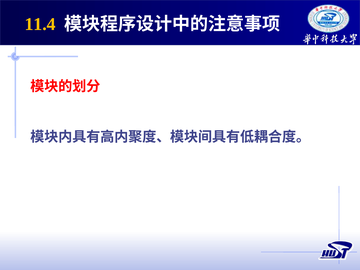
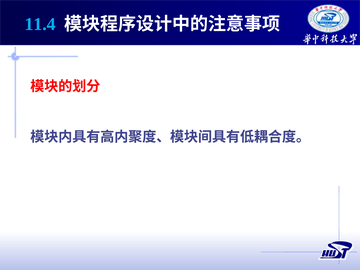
11.4 colour: yellow -> light blue
